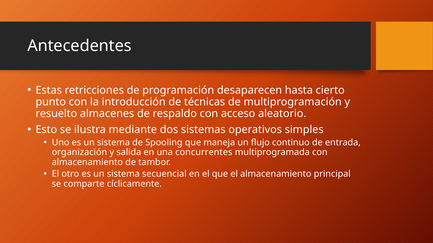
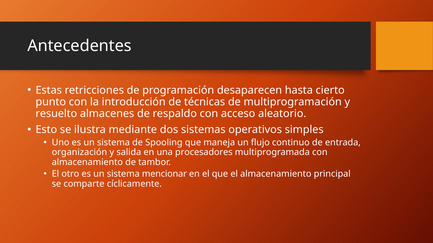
concurrentes: concurrentes -> procesadores
secuencial: secuencial -> mencionar
